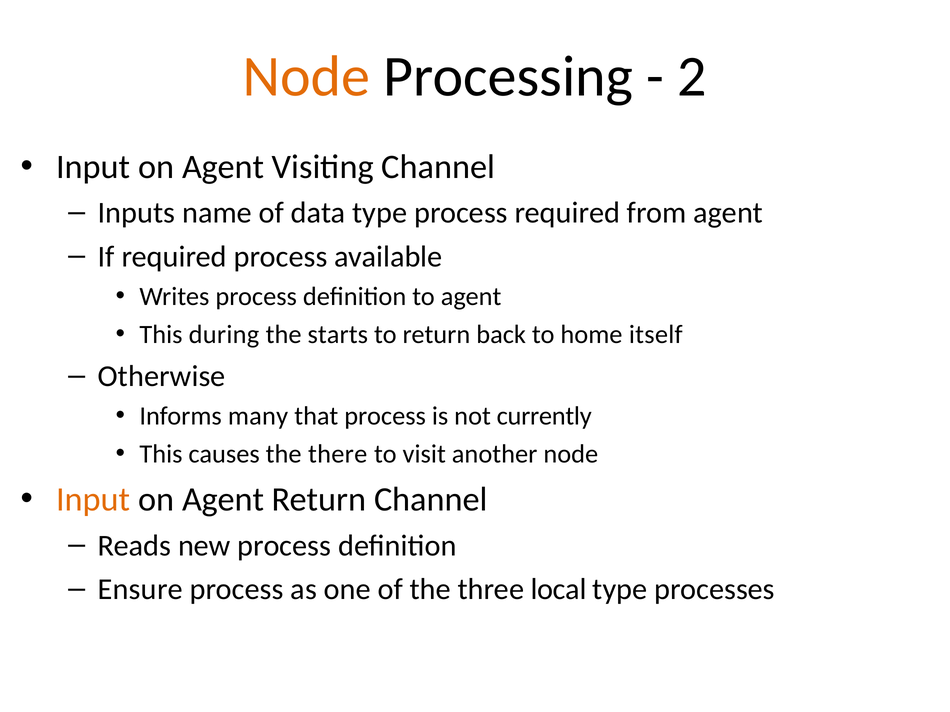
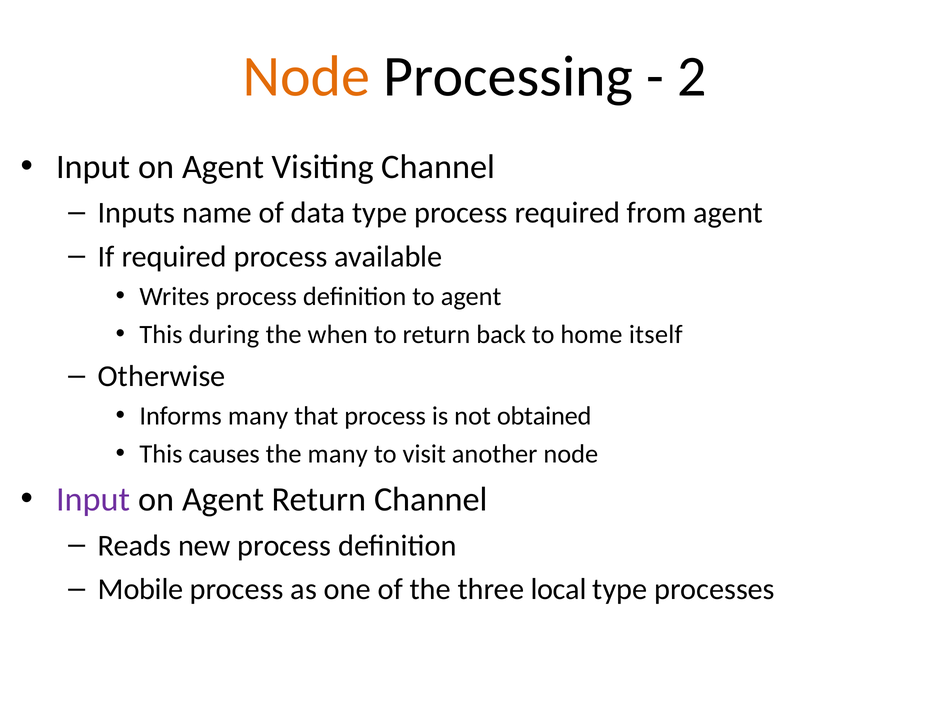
starts: starts -> when
currently: currently -> obtained
the there: there -> many
Input at (93, 500) colour: orange -> purple
Ensure: Ensure -> Mobile
